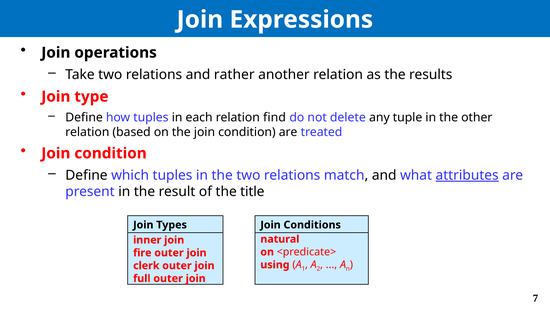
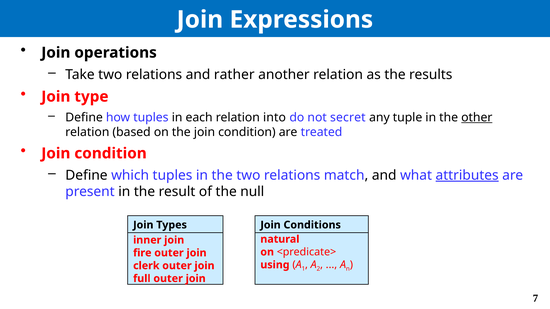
find: find -> into
delete: delete -> secret
other underline: none -> present
title: title -> null
